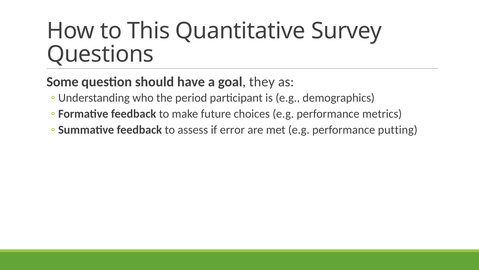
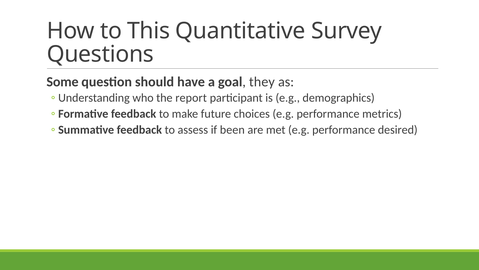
period: period -> report
error: error -> been
putting: putting -> desired
